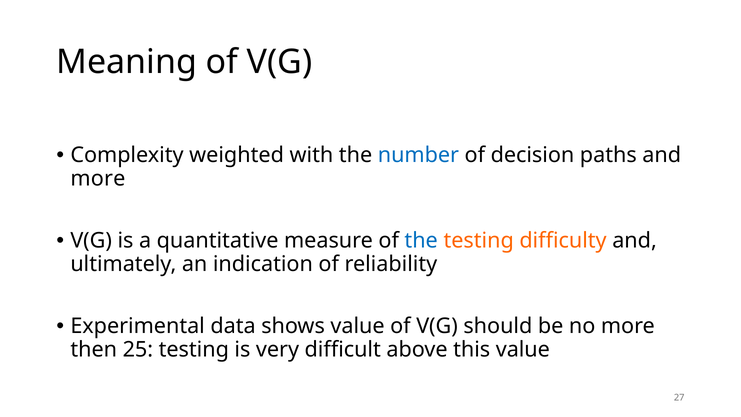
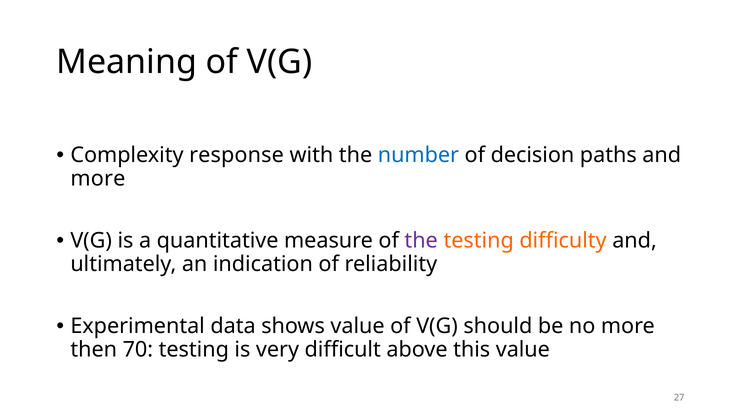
weighted: weighted -> response
the at (421, 241) colour: blue -> purple
25: 25 -> 70
